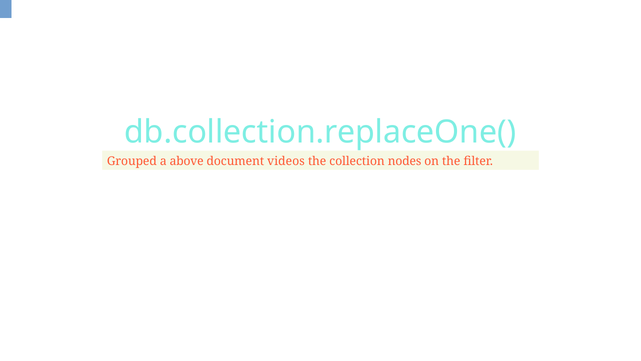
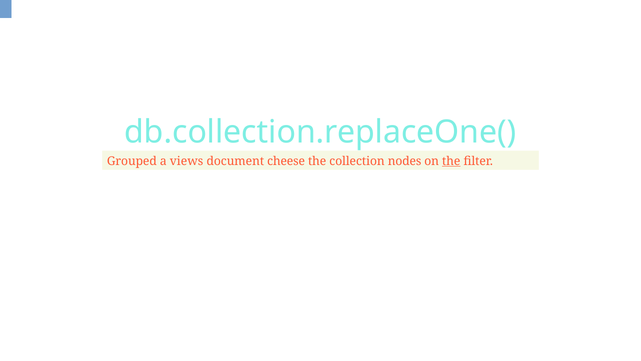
above: above -> views
videos: videos -> cheese
the at (451, 161) underline: none -> present
